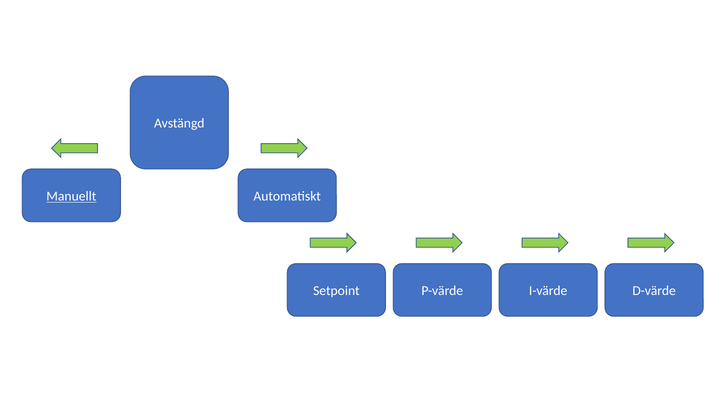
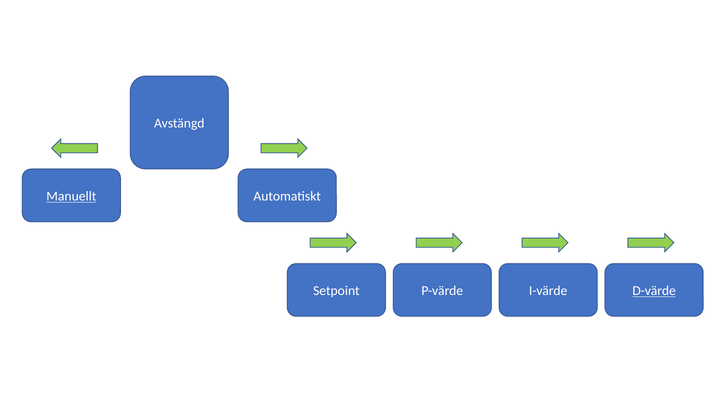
D-värde underline: none -> present
